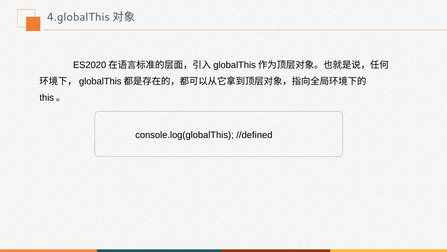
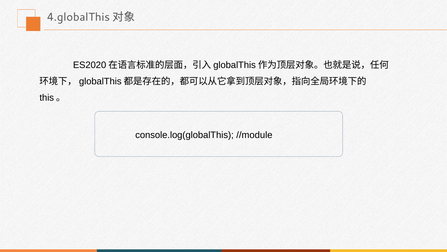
//defined: //defined -> //module
